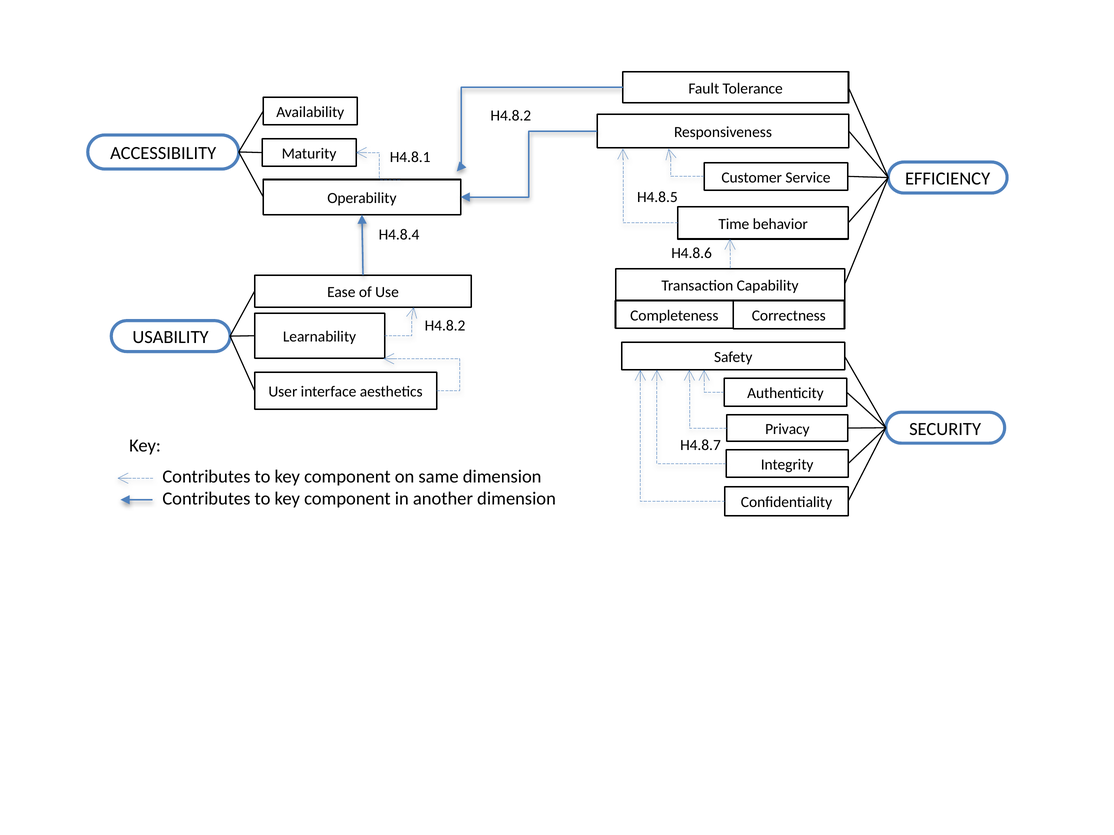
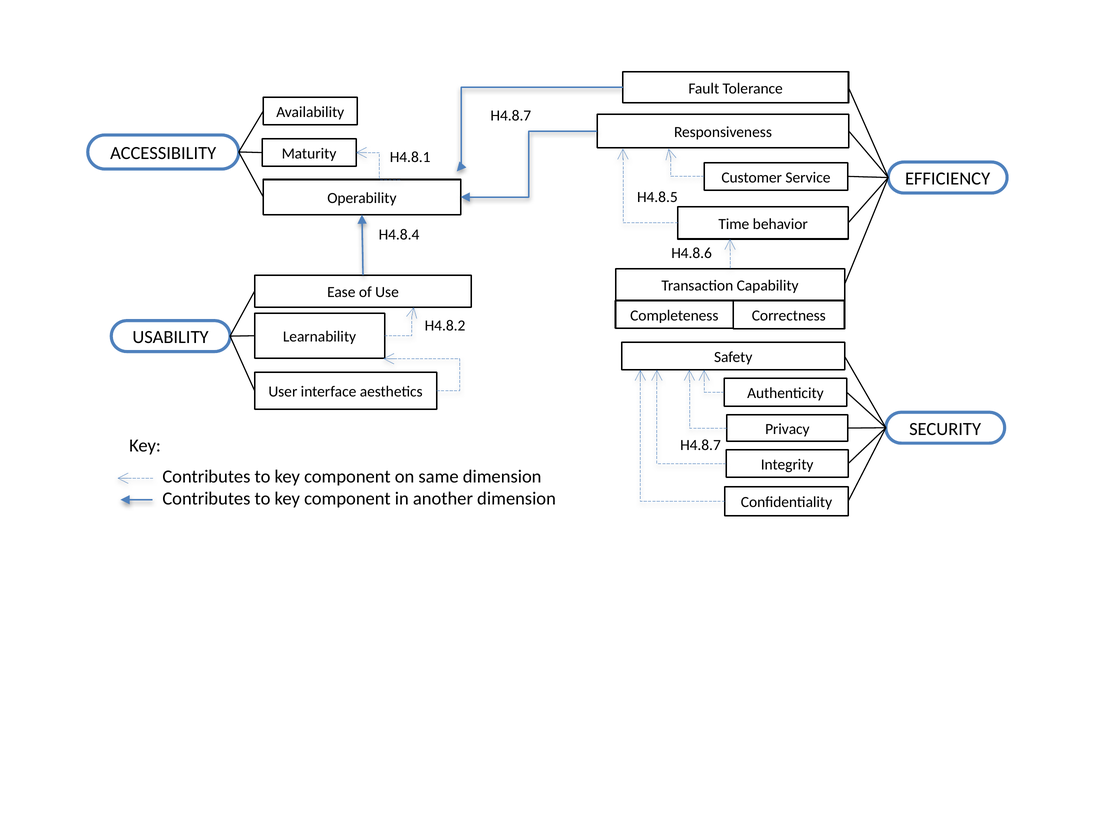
H4.8.2 at (511, 116): H4.8.2 -> H4.8.7
